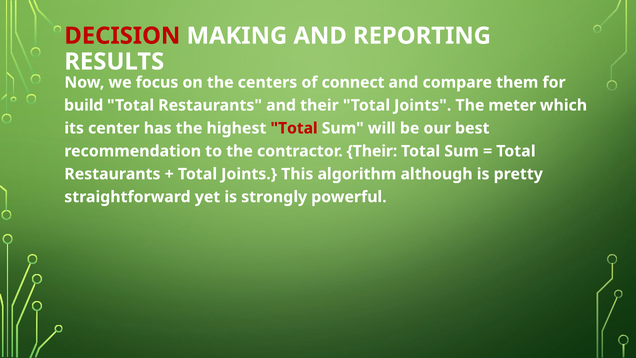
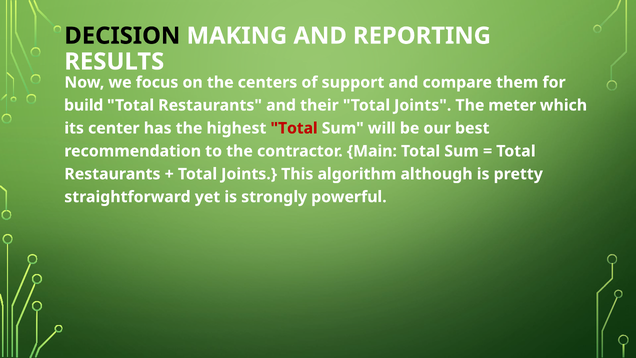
DECISION colour: red -> black
connect: connect -> support
contractor Their: Their -> Main
